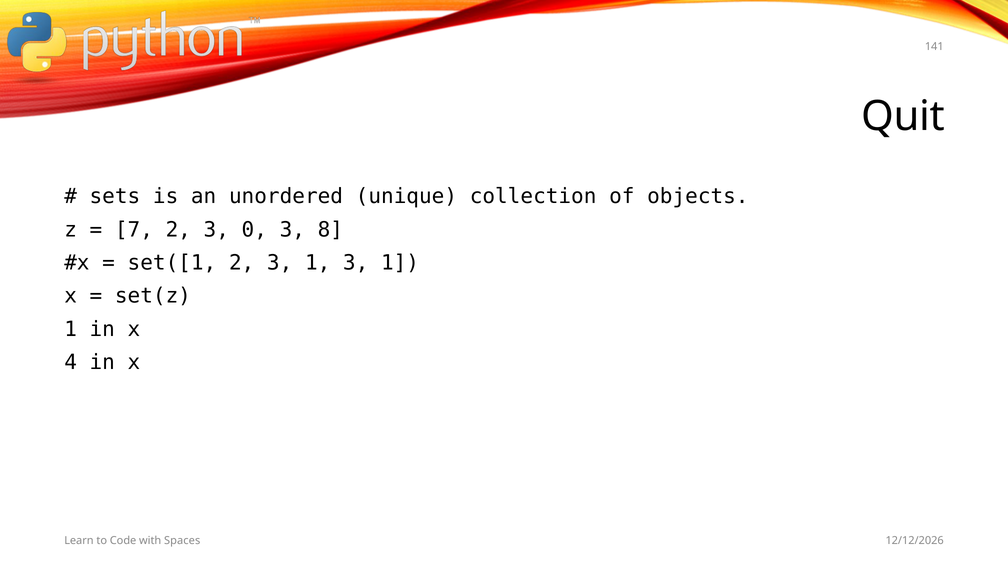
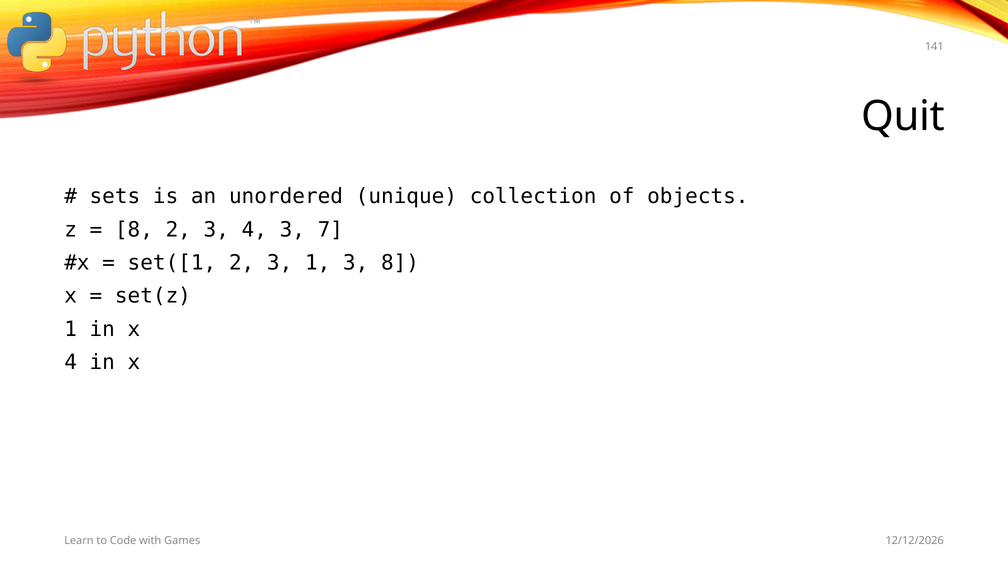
7 at (134, 230): 7 -> 8
3 0: 0 -> 4
8: 8 -> 7
1 3 1: 1 -> 8
Spaces: Spaces -> Games
